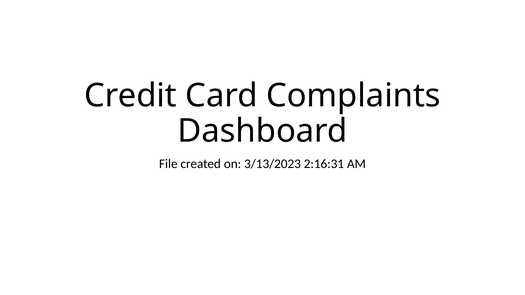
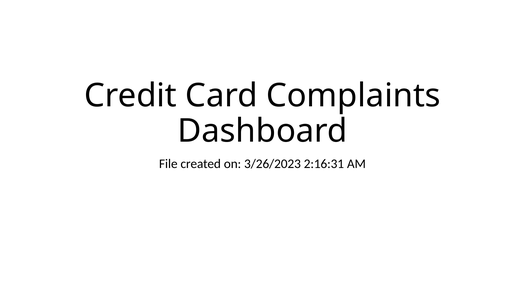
3/13/2023: 3/13/2023 -> 3/26/2023
